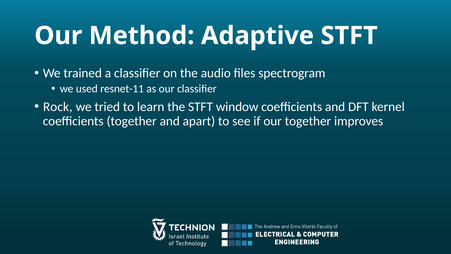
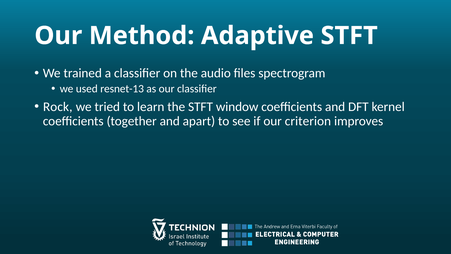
resnet-11: resnet-11 -> resnet-13
our together: together -> criterion
